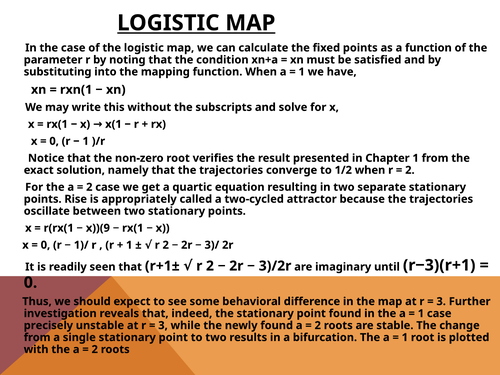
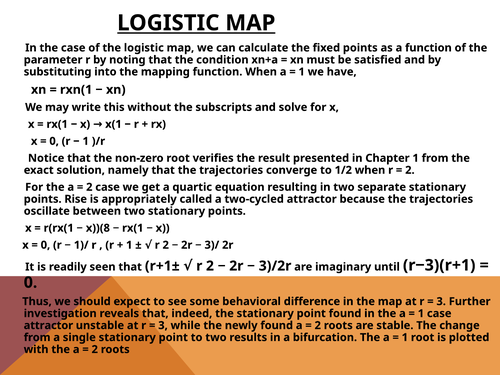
x))(9: x))(9 -> x))(8
precisely at (48, 325): precisely -> attractor
